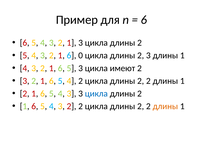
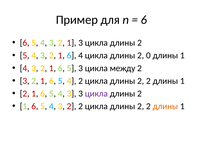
6 0: 0 -> 4
2 3: 3 -> 0
имеют: имеют -> между
цикла at (96, 93) colour: blue -> purple
